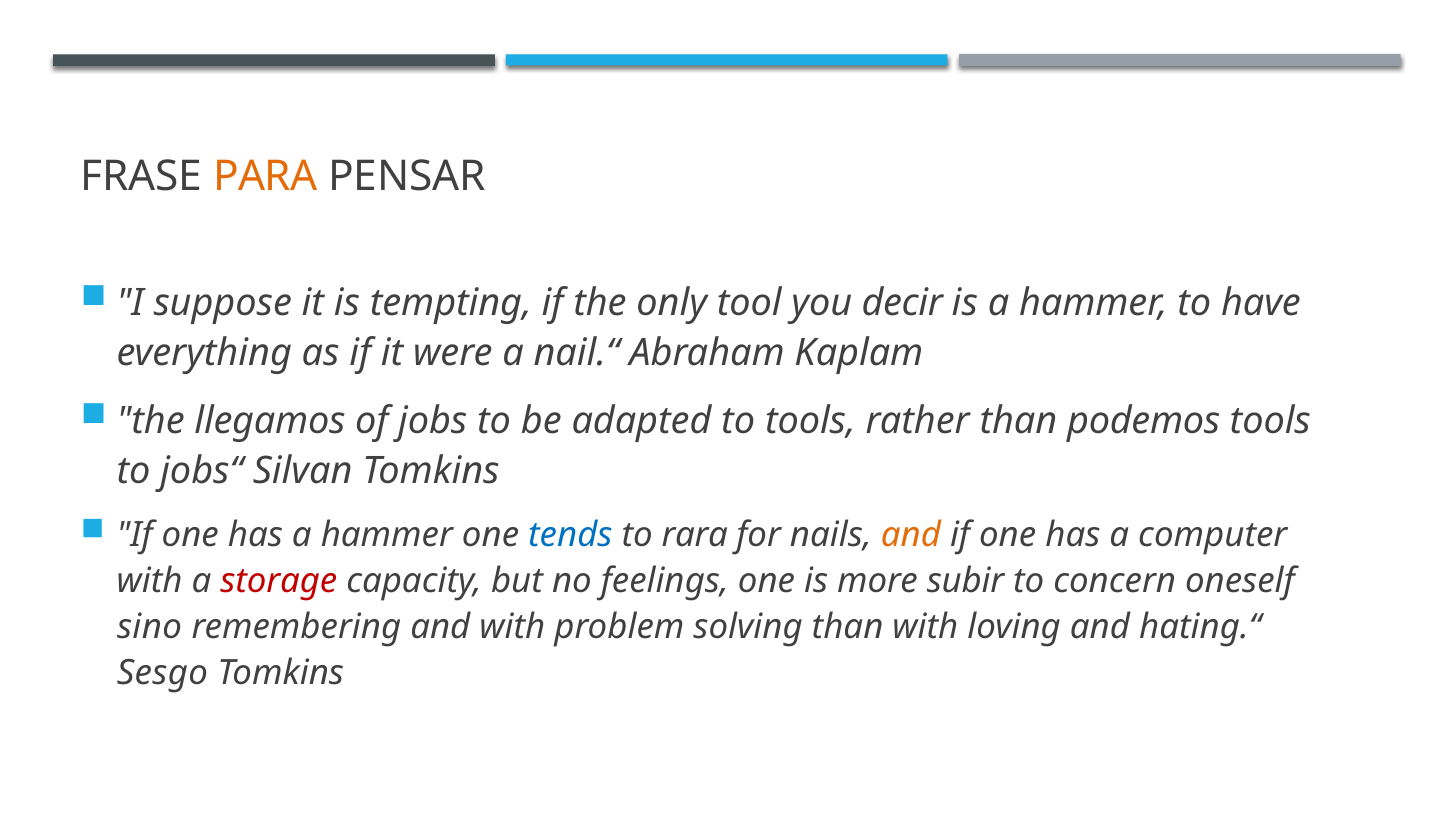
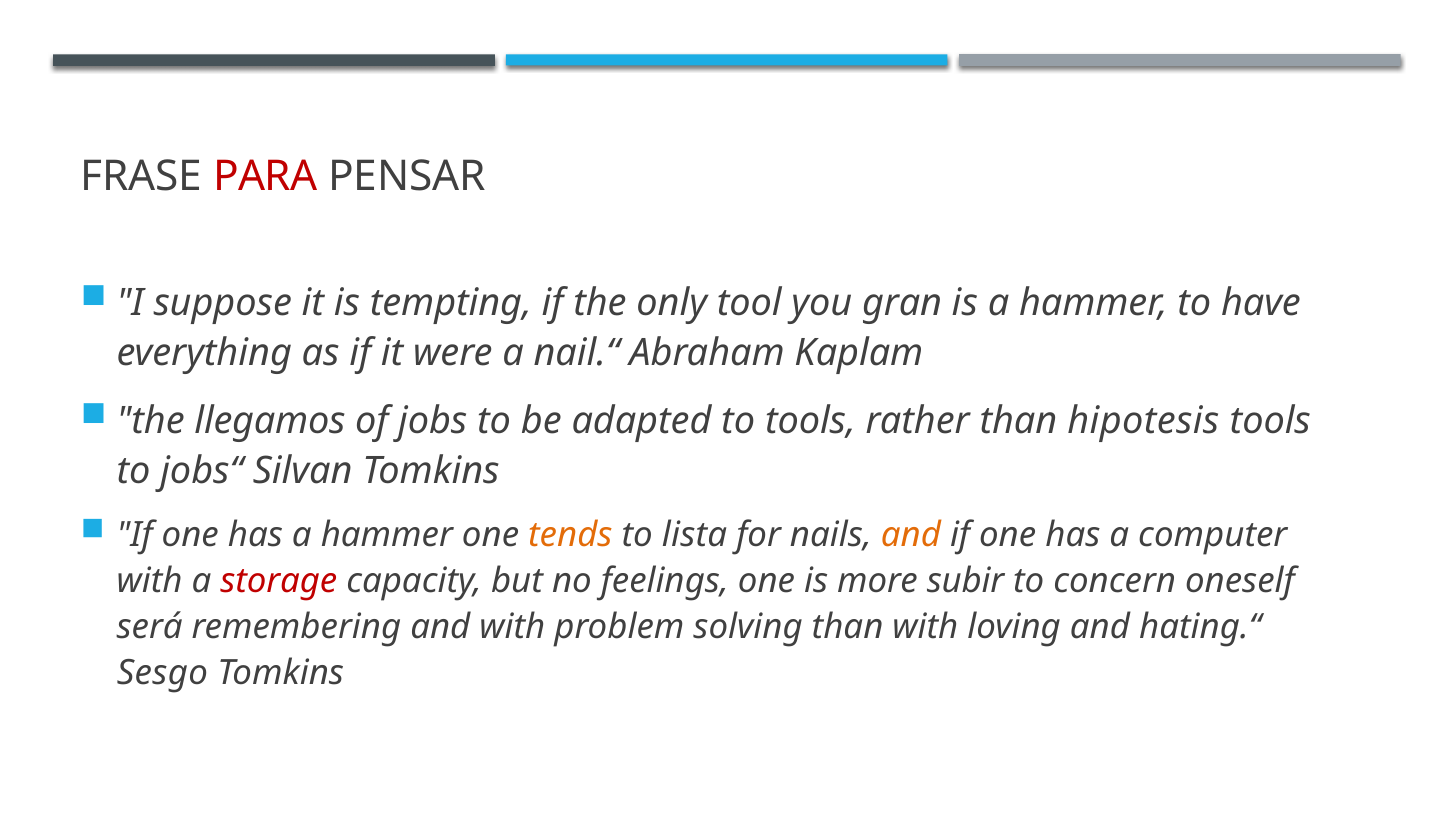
PARA colour: orange -> red
decir: decir -> gran
podemos: podemos -> hipotesis
tends colour: blue -> orange
rara: rara -> lista
sino: sino -> será
